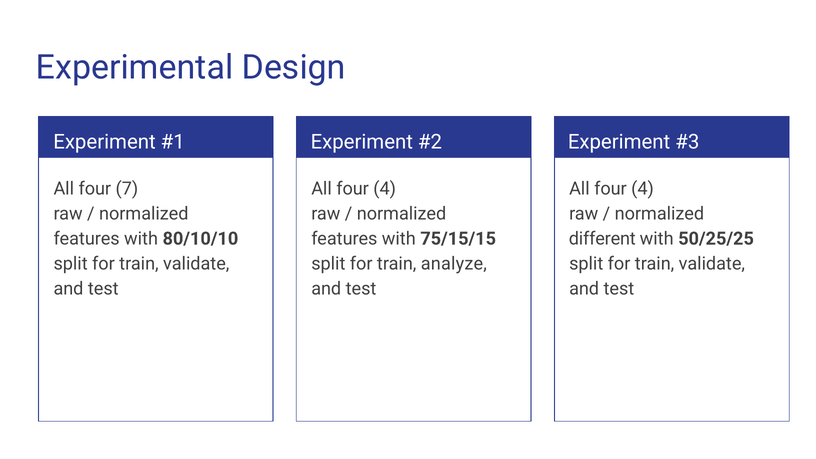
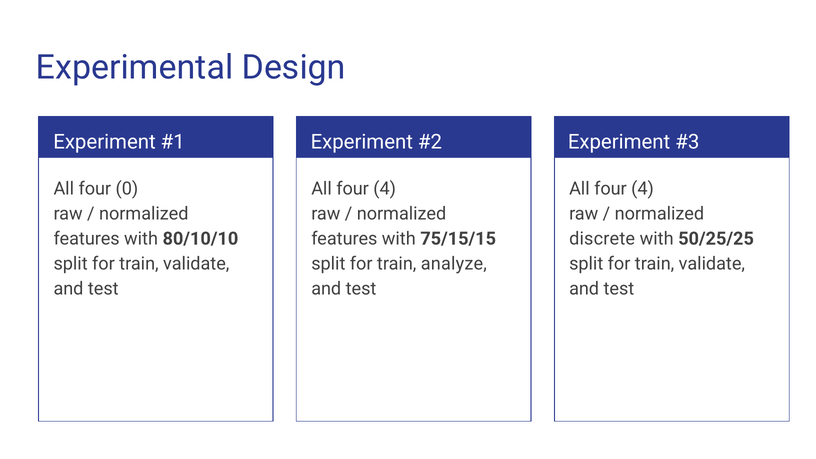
7: 7 -> 0
different: different -> discrete
